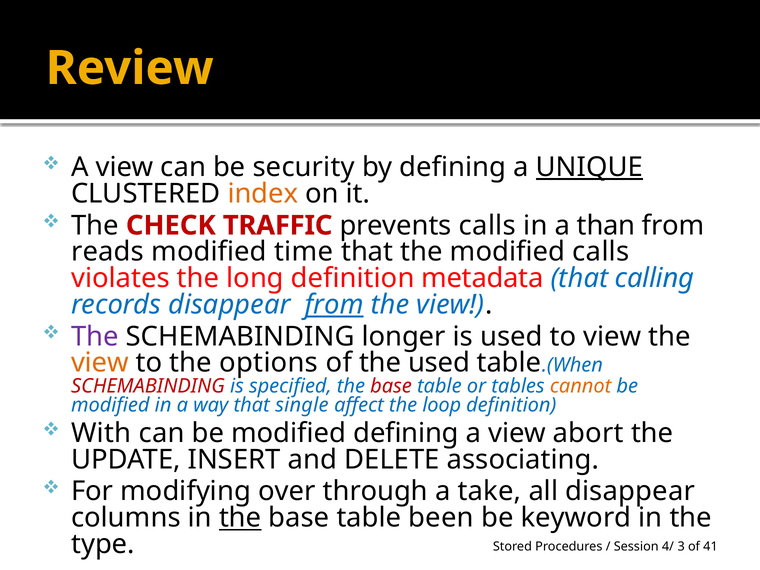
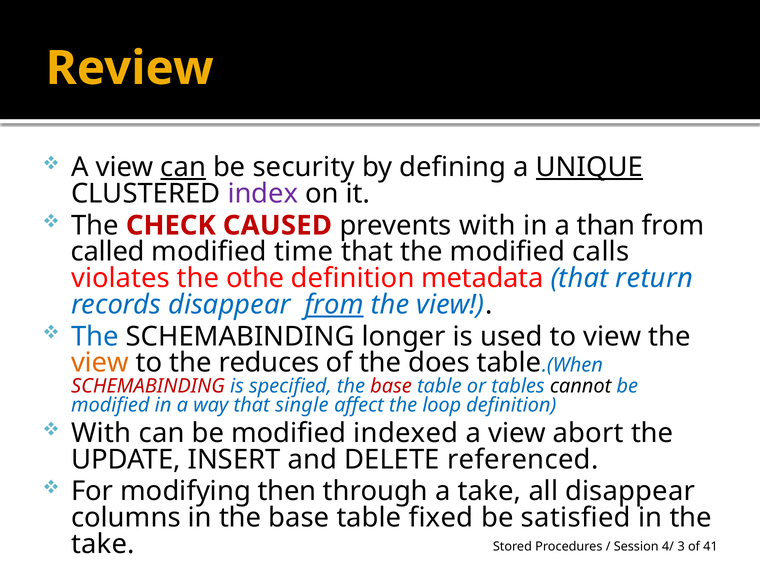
can at (183, 167) underline: none -> present
index colour: orange -> purple
TRAFFIC: TRAFFIC -> CAUSED
prevents calls: calls -> with
reads: reads -> called
long: long -> othe
calling: calling -> return
The at (95, 337) colour: purple -> blue
options: options -> reduces
the used: used -> does
cannot colour: orange -> black
modified defining: defining -> indexed
associating: associating -> referenced
over: over -> then
the at (240, 518) underline: present -> none
been: been -> fixed
keyword: keyword -> satisfied
type at (103, 544): type -> take
